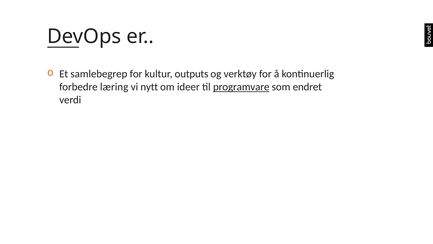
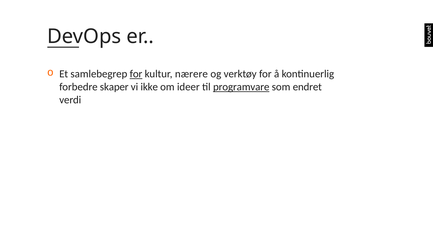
for at (136, 74) underline: none -> present
outputs: outputs -> nærere
læring: læring -> skaper
nytt: nytt -> ikke
